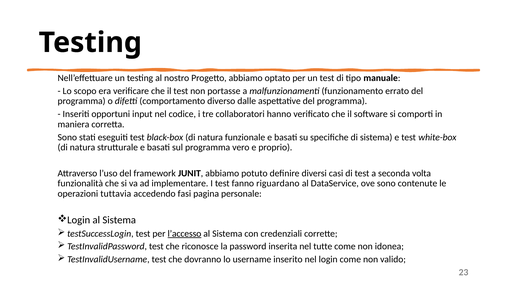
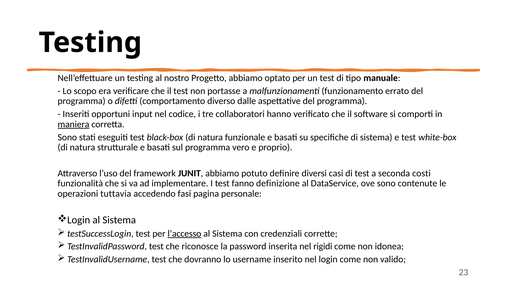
maniera underline: none -> present
volta: volta -> costi
riguardano: riguardano -> definizione
tutte: tutte -> rigidi
